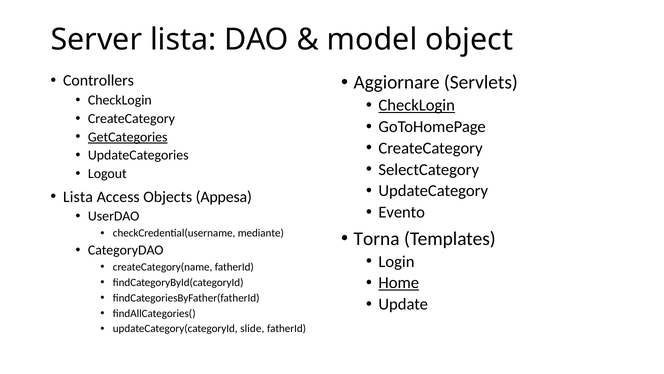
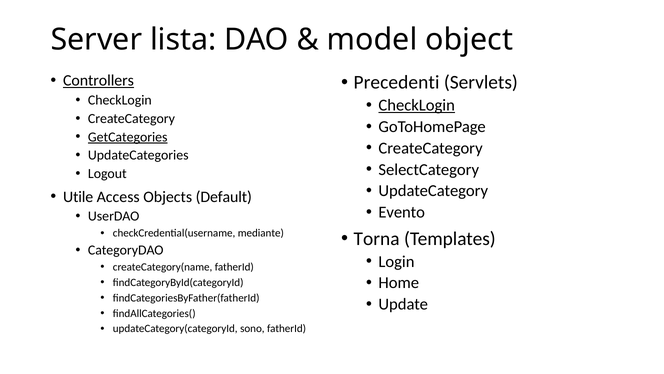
Controllers underline: none -> present
Aggiornare: Aggiornare -> Precedenti
Lista at (78, 197): Lista -> Utile
Appesa: Appesa -> Default
Home underline: present -> none
slide: slide -> sono
